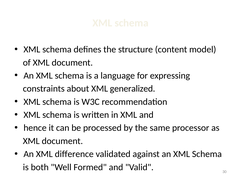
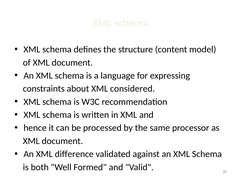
generalized: generalized -> considered
